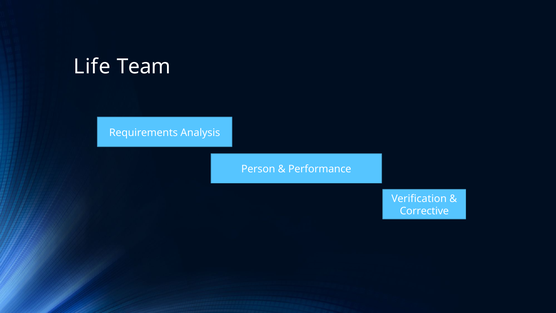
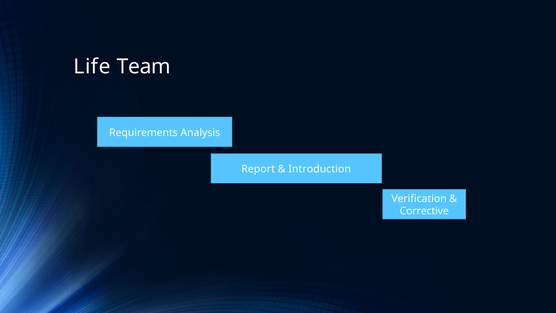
Person: Person -> Report
Performance: Performance -> Introduction
